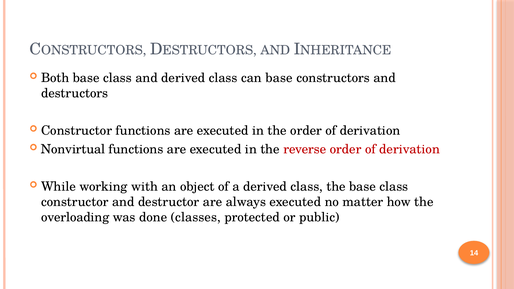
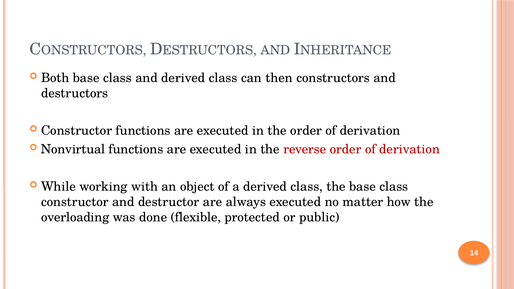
can base: base -> then
classes: classes -> flexible
